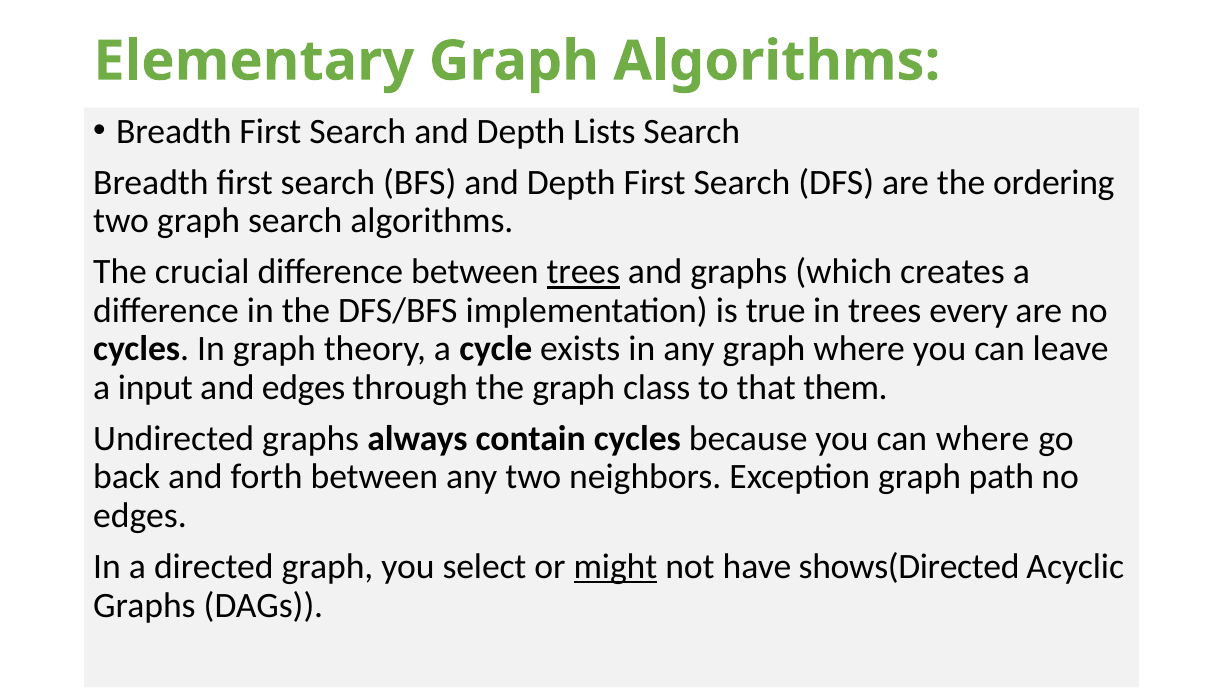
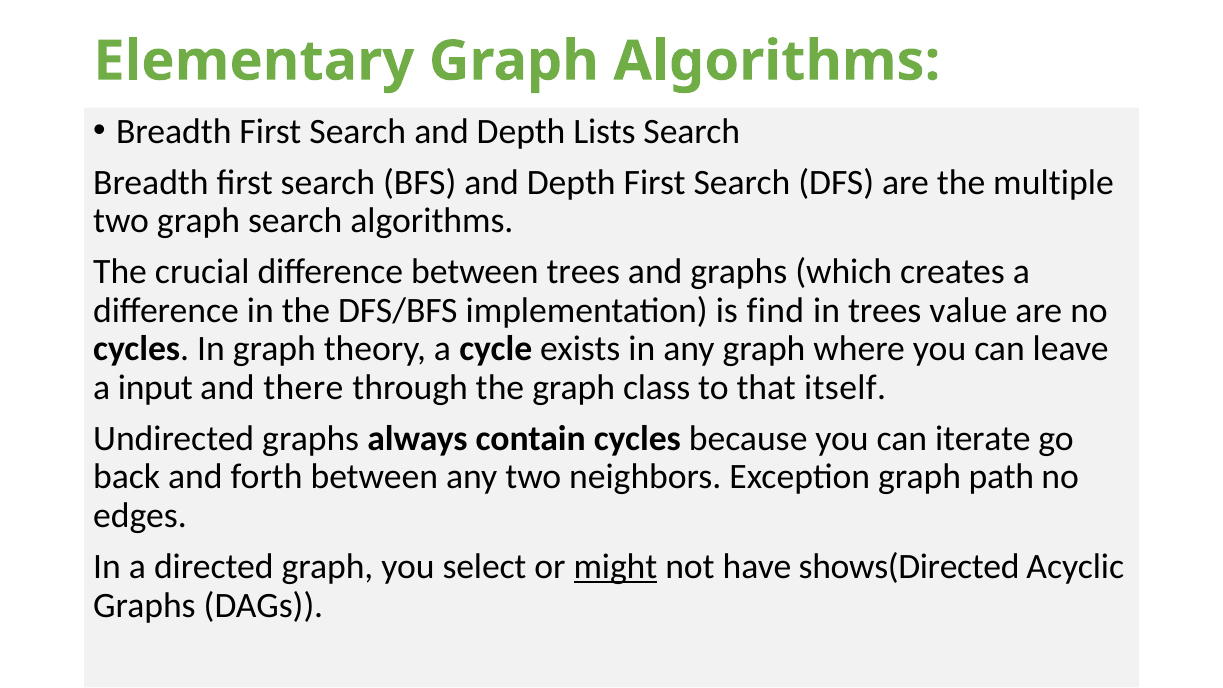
ordering: ordering -> multiple
trees at (583, 272) underline: present -> none
true: true -> find
every: every -> value
and edges: edges -> there
them: them -> itself
can where: where -> iterate
